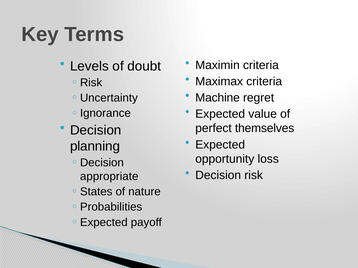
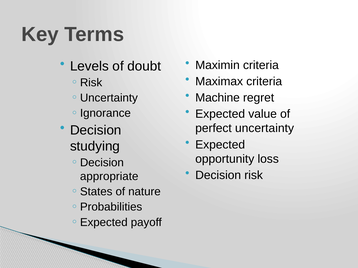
themselves: themselves -> uncertainty
planning: planning -> studying
